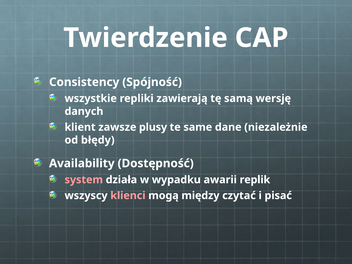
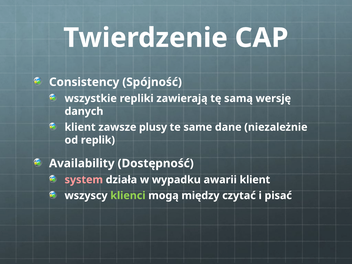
błędy: błędy -> replik
awarii replik: replik -> klient
klienci colour: pink -> light green
